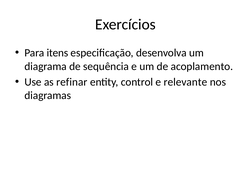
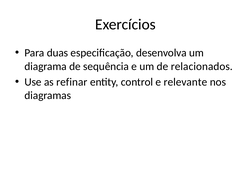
itens: itens -> duas
acoplamento: acoplamento -> relacionados
